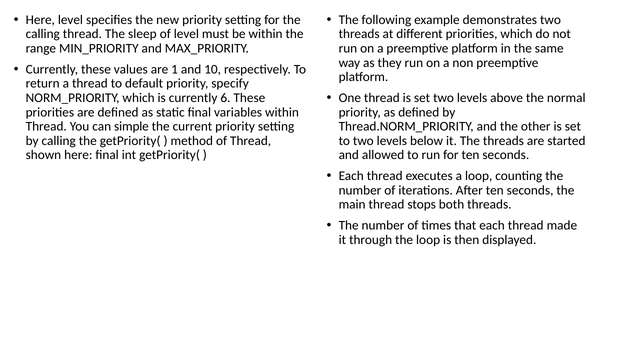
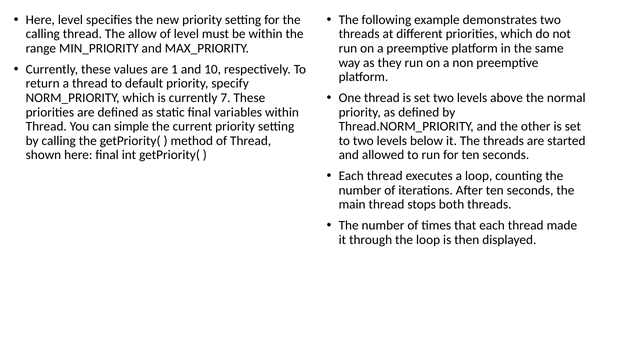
sleep: sleep -> allow
6: 6 -> 7
